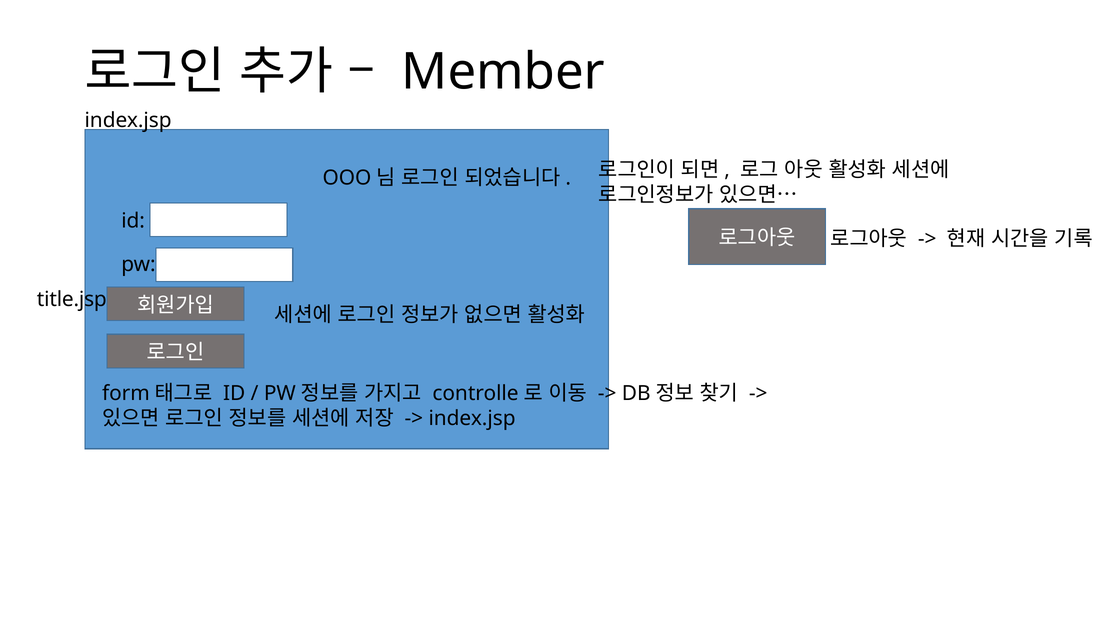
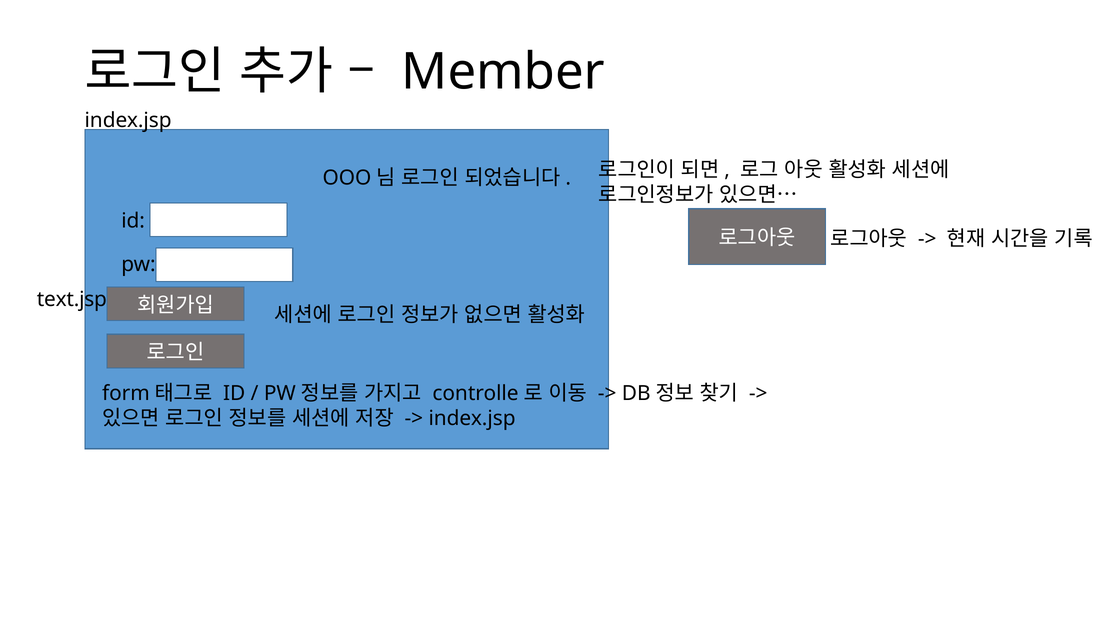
title.jsp: title.jsp -> text.jsp
